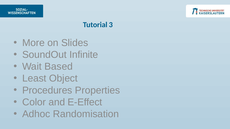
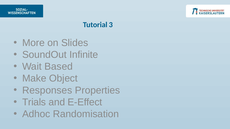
Least: Least -> Make
Procedures: Procedures -> Responses
Color: Color -> Trials
